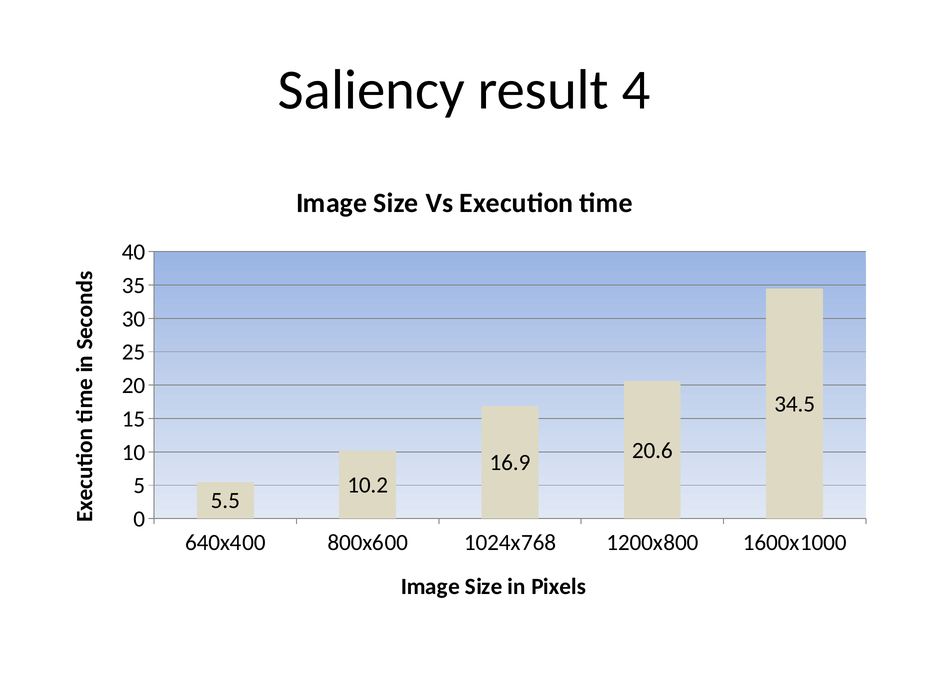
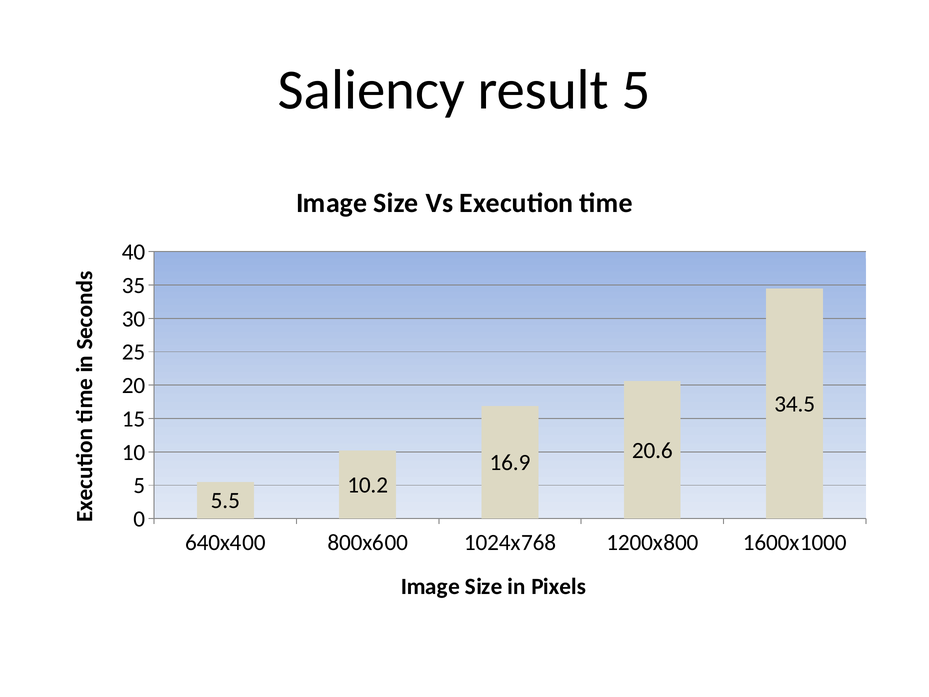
result 4: 4 -> 5
